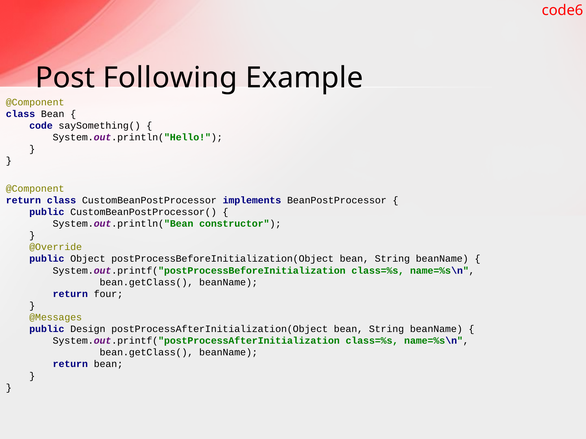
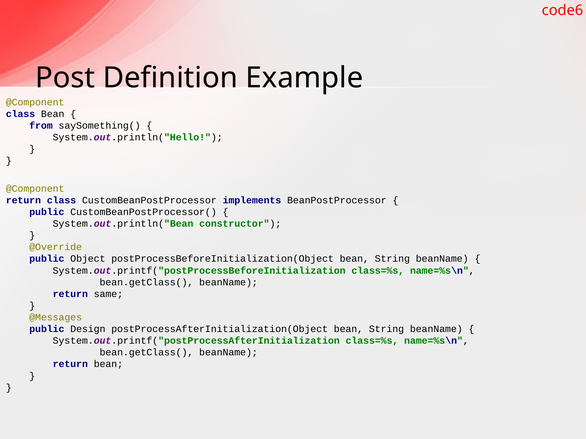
Following: Following -> Definition
code: code -> from
four: four -> same
